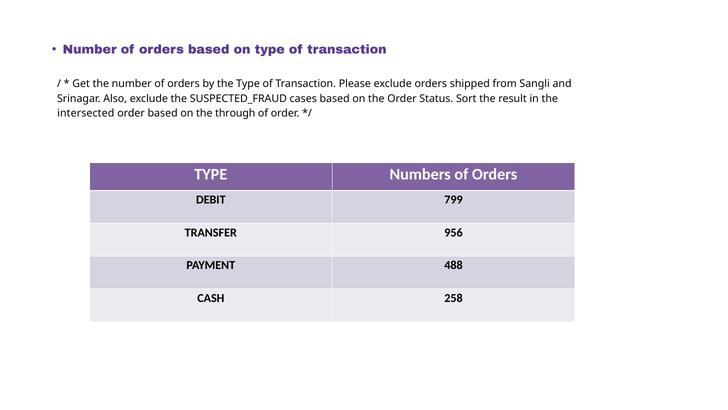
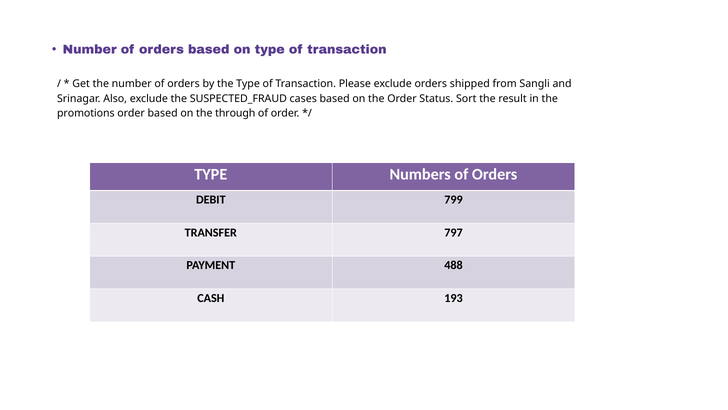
intersected: intersected -> promotions
956: 956 -> 797
258: 258 -> 193
